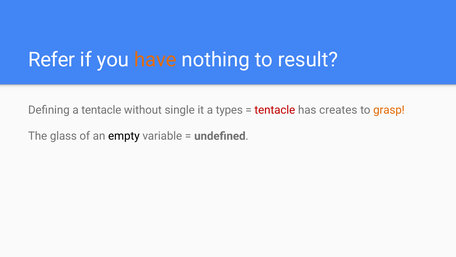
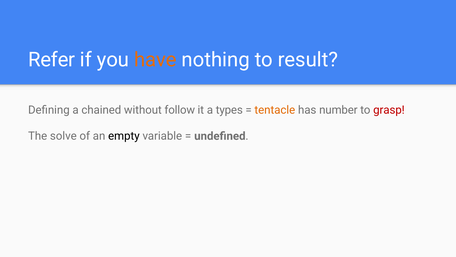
a tentacle: tentacle -> chained
single: single -> follow
tentacle at (275, 110) colour: red -> orange
creates: creates -> number
grasp colour: orange -> red
glass: glass -> solve
